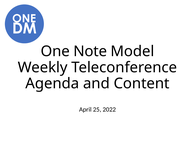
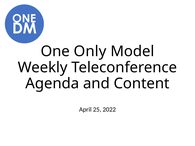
Note: Note -> Only
